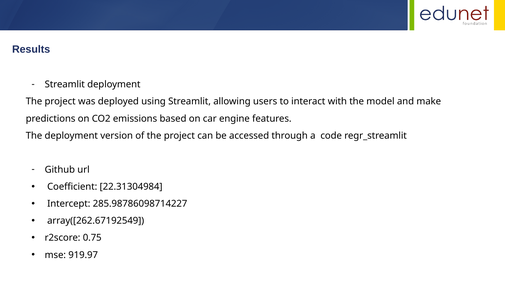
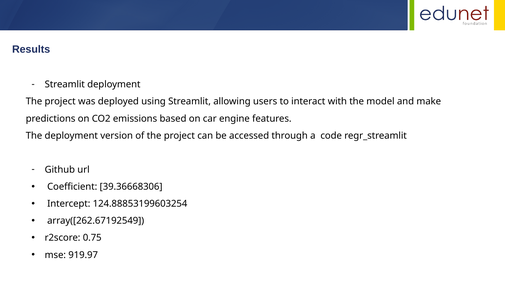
22.31304984: 22.31304984 -> 39.36668306
285.98786098714227: 285.98786098714227 -> 124.88853199603254
